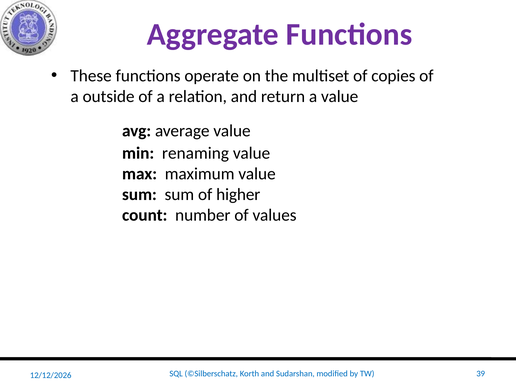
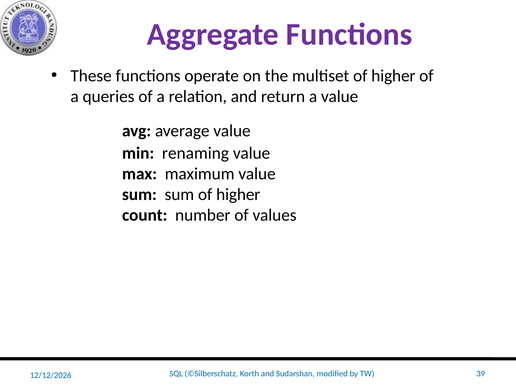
multiset of copies: copies -> higher
outside: outside -> queries
